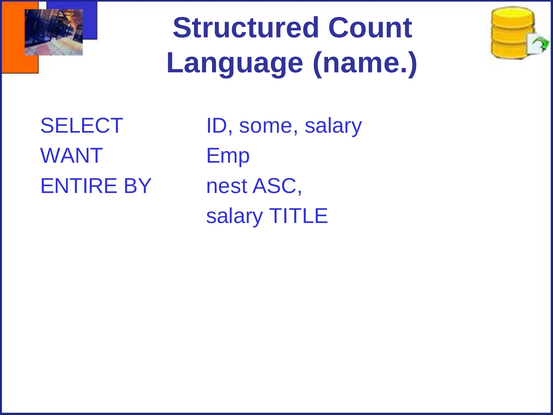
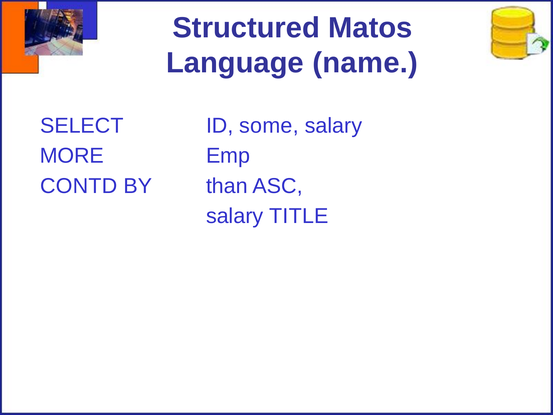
Count: Count -> Matos
WANT: WANT -> MORE
ENTIRE: ENTIRE -> CONTD
nest: nest -> than
